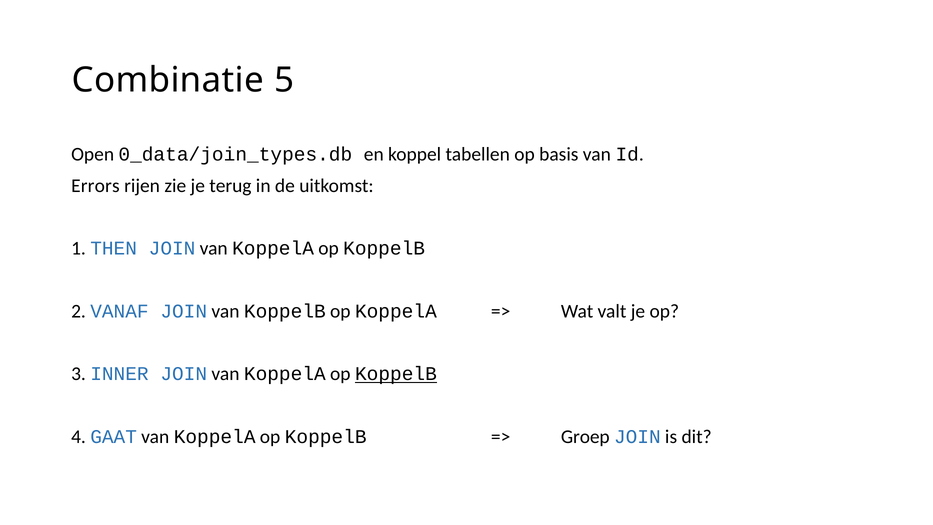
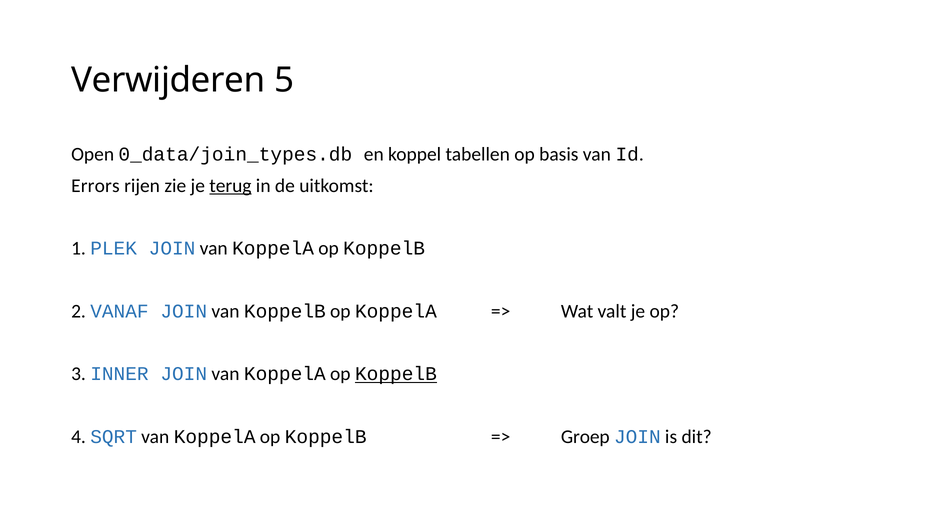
Combinatie: Combinatie -> Verwijderen
terug underline: none -> present
THEN: THEN -> PLEK
GAAT: GAAT -> SQRT
